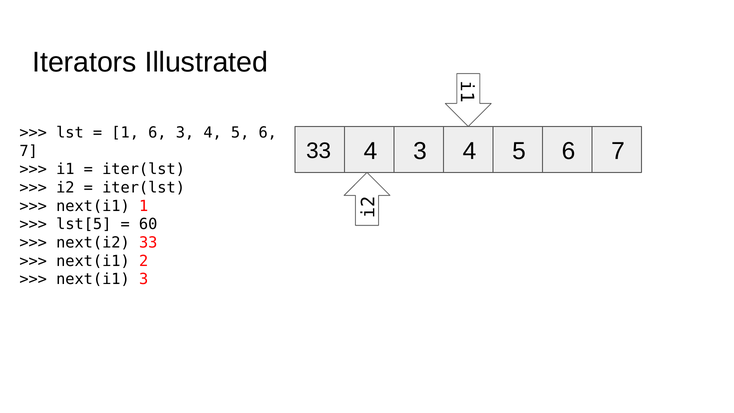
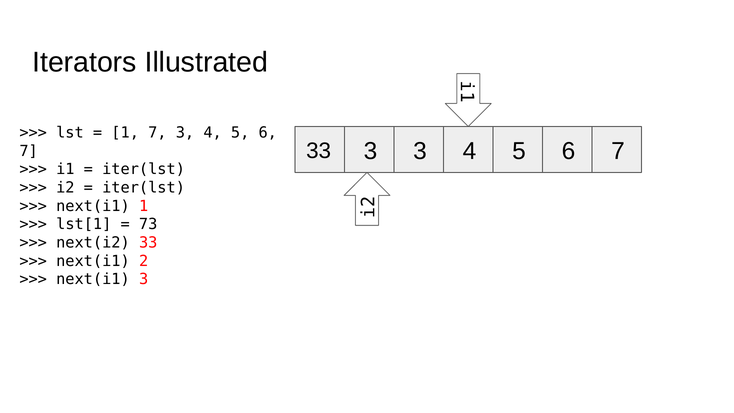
1 6: 6 -> 7
33 4: 4 -> 3
lst[5: lst[5 -> lst[1
60: 60 -> 73
